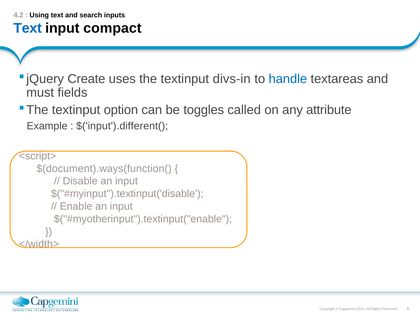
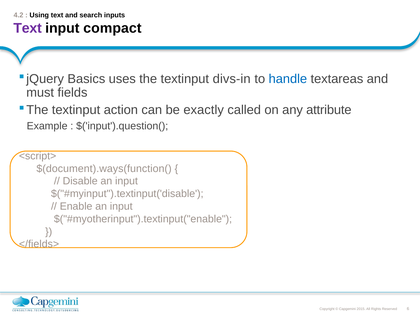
Text at (28, 28) colour: blue -> purple
Create: Create -> Basics
option: option -> action
toggles: toggles -> exactly
$('input').different(: $('input').different( -> $('input').question(
</width>: </width> -> </fields>
